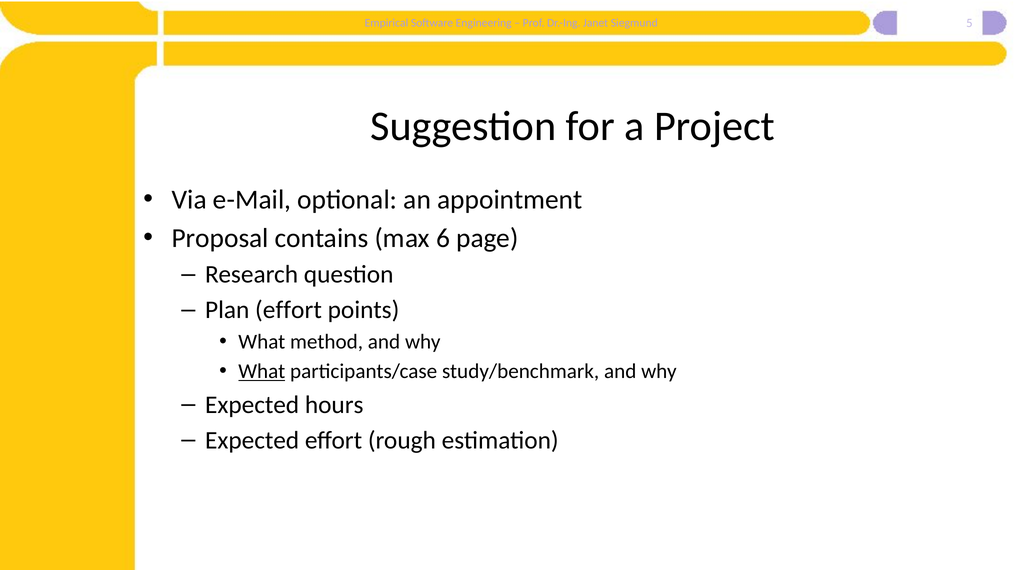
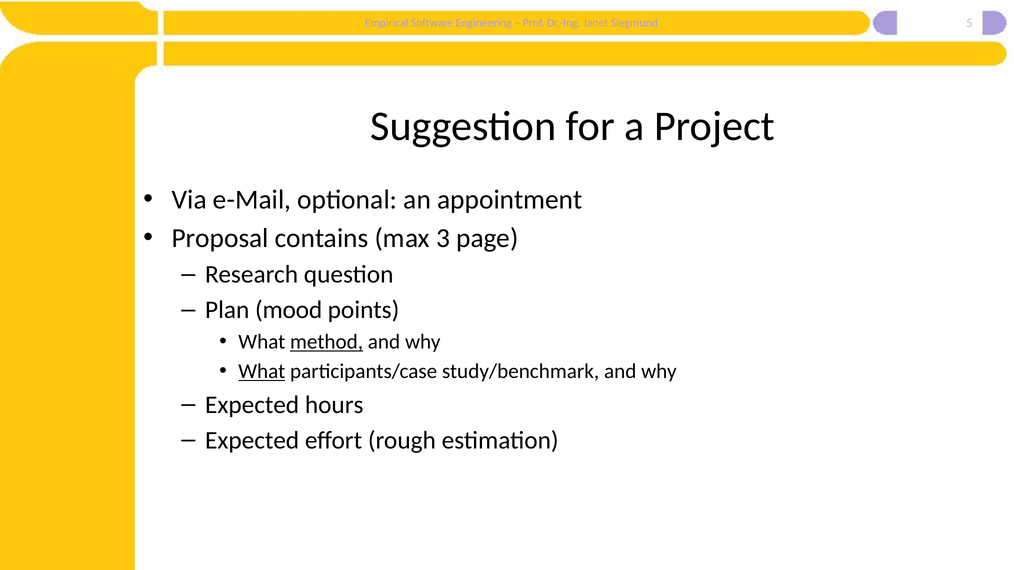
6: 6 -> 3
Plan effort: effort -> mood
method underline: none -> present
